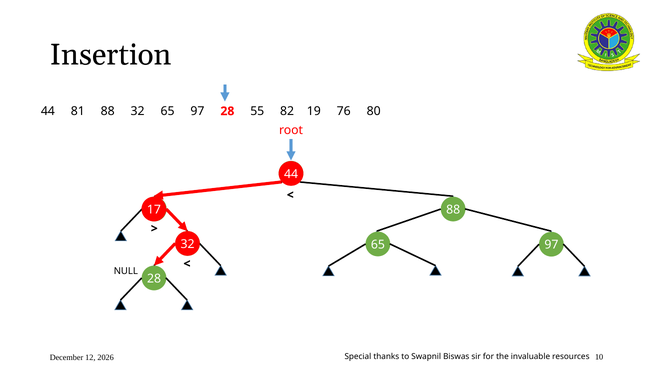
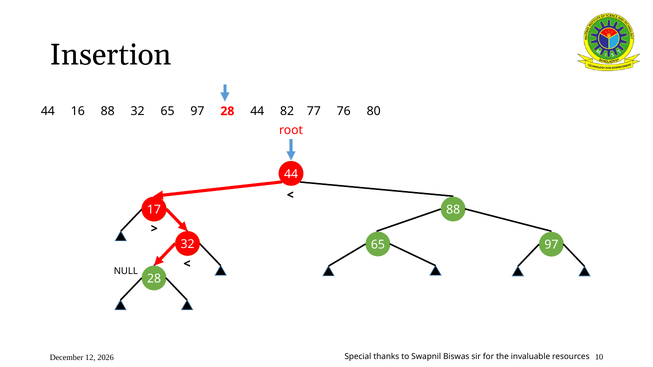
81: 81 -> 16
28 55: 55 -> 44
19: 19 -> 77
